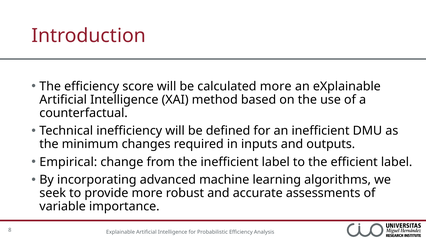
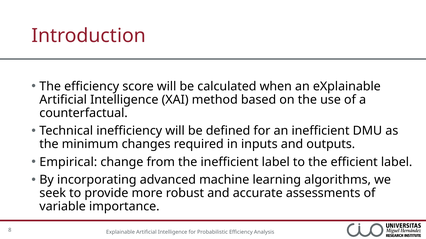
calculated more: more -> when
